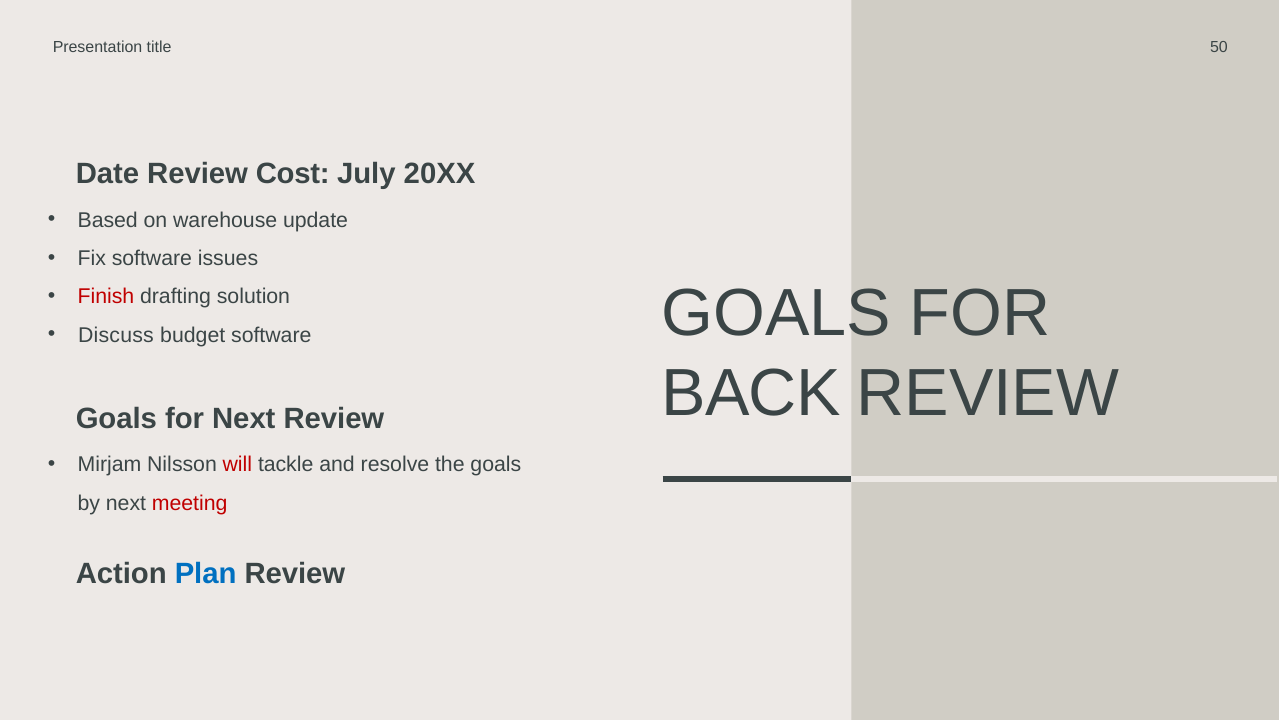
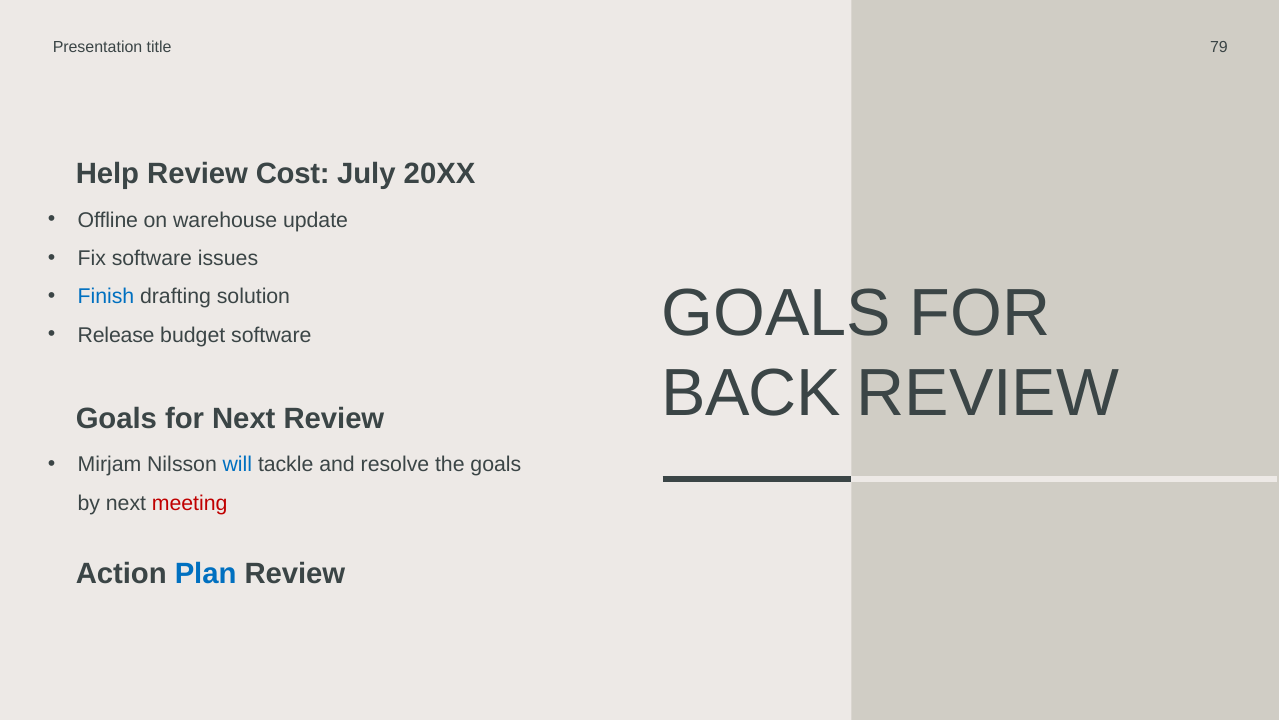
50: 50 -> 79
Date: Date -> Help
Based: Based -> Offline
Finish colour: red -> blue
Discuss: Discuss -> Release
will colour: red -> blue
